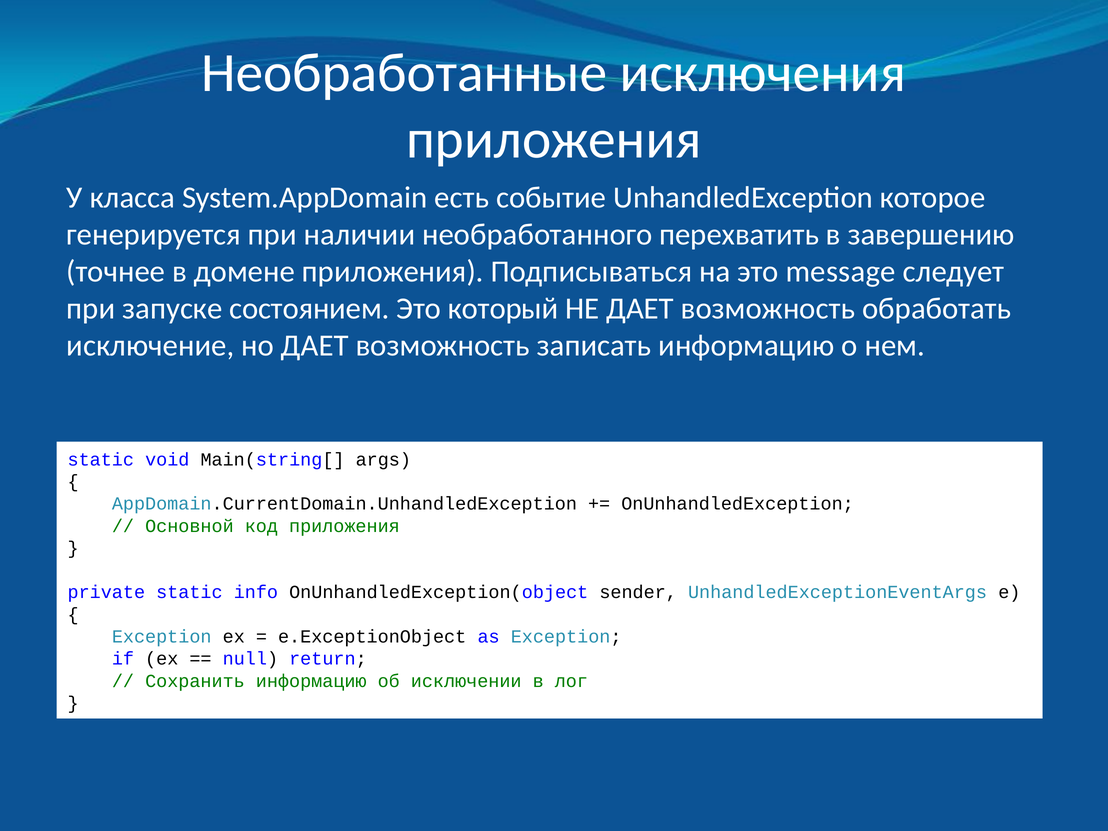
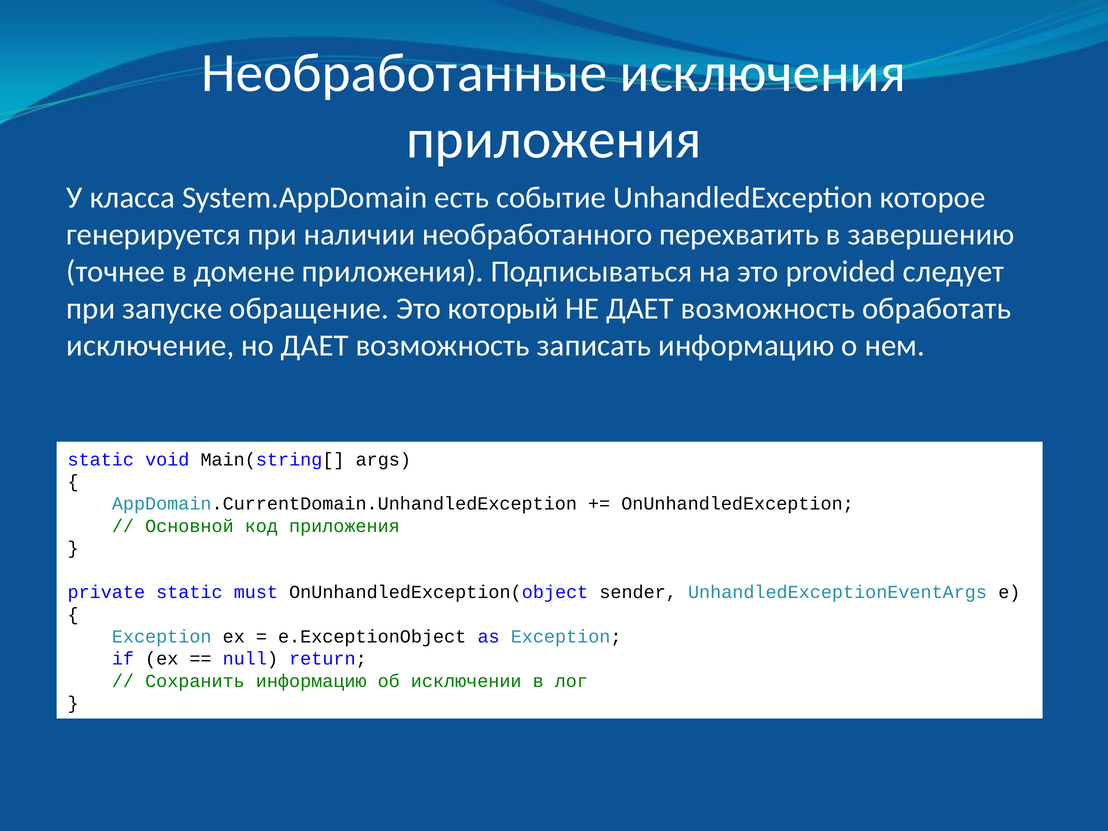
message: message -> provided
состоянием: состоянием -> обращение
info: info -> must
